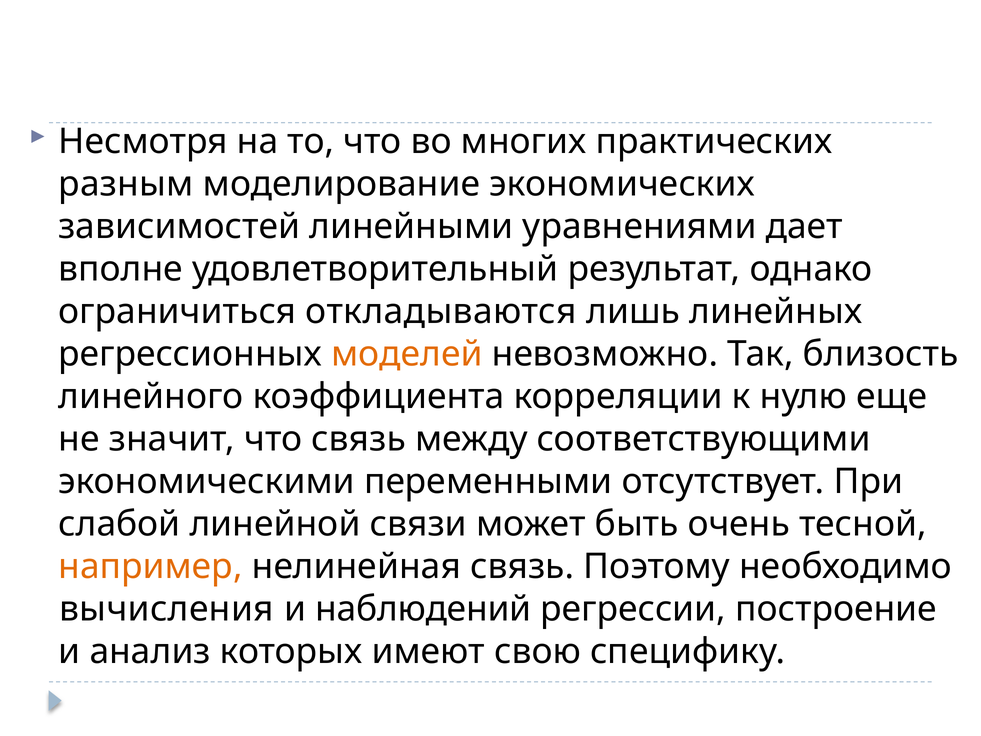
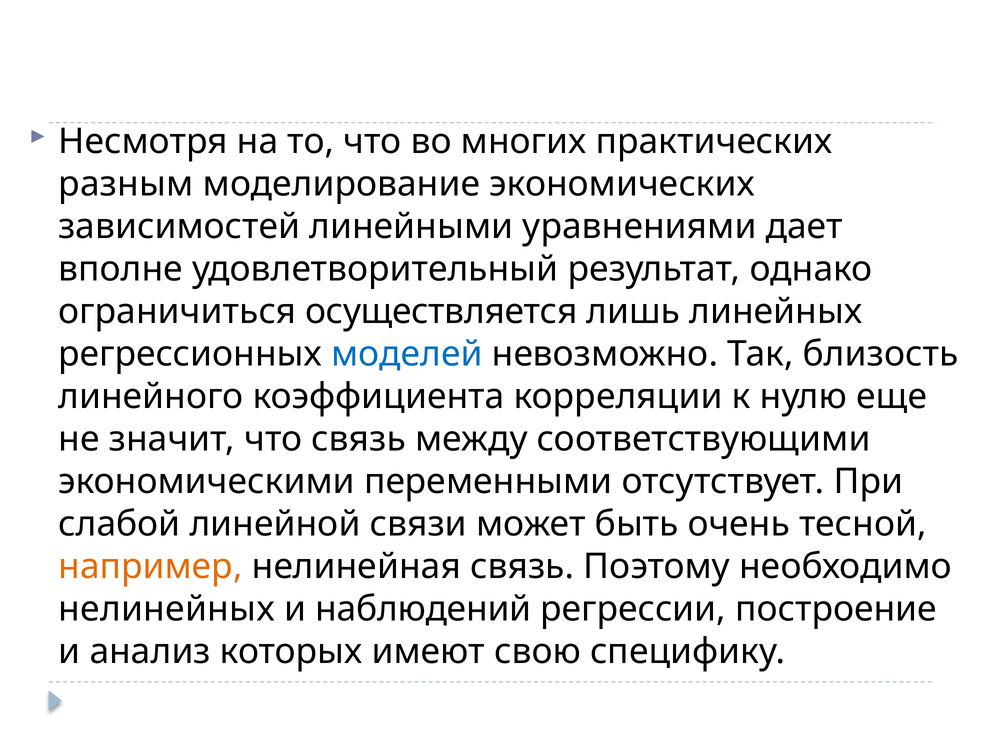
откладываются: откладываются -> осуществляется
моделей colour: orange -> blue
вычисления: вычисления -> нелинейных
